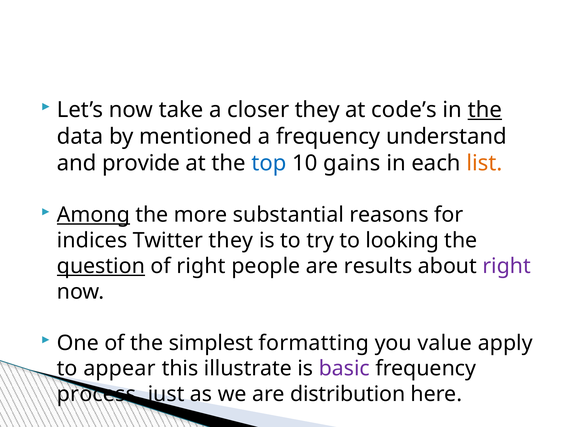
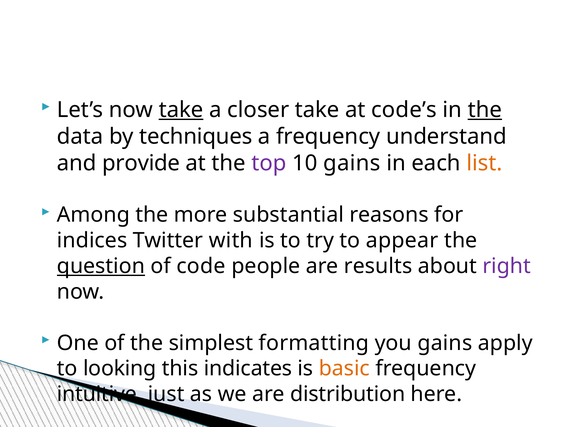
take at (181, 110) underline: none -> present
closer they: they -> take
mentioned: mentioned -> techniques
top colour: blue -> purple
Among underline: present -> none
Twitter they: they -> with
looking: looking -> appear
of right: right -> code
you value: value -> gains
appear: appear -> looking
illustrate: illustrate -> indicates
basic colour: purple -> orange
process: process -> intuitive
